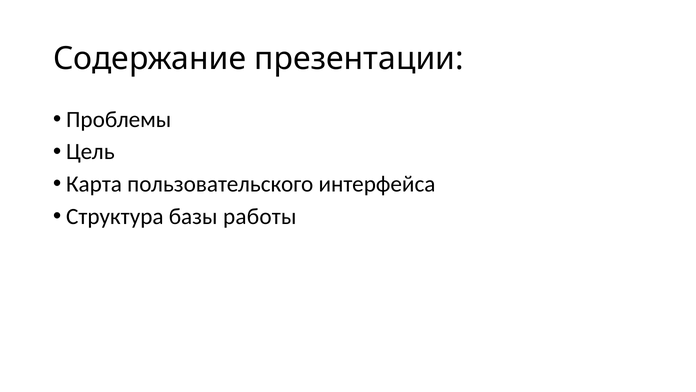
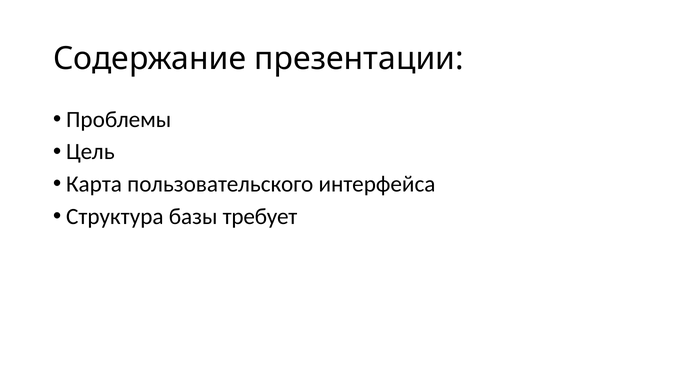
работы: работы -> требует
